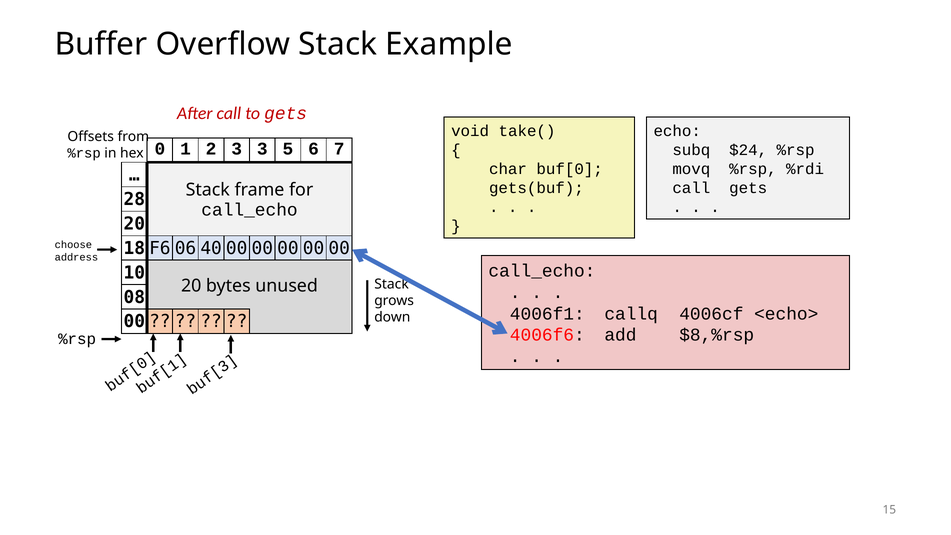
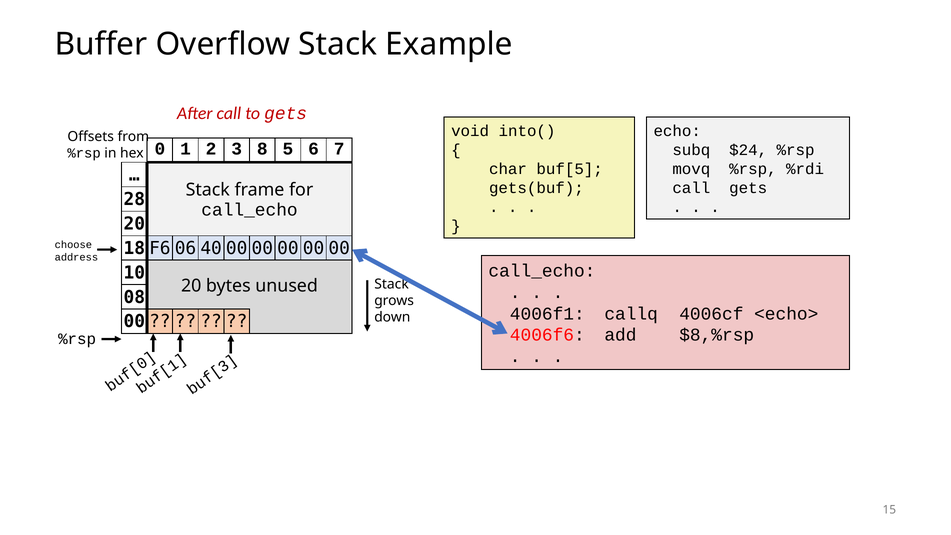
take(: take( -> into(
3 3: 3 -> 8
buf[0: buf[0 -> buf[5
